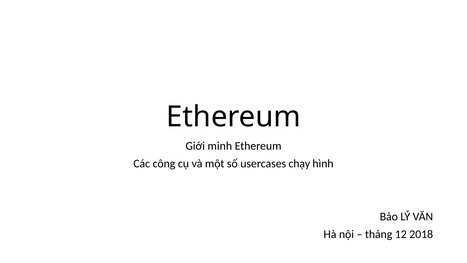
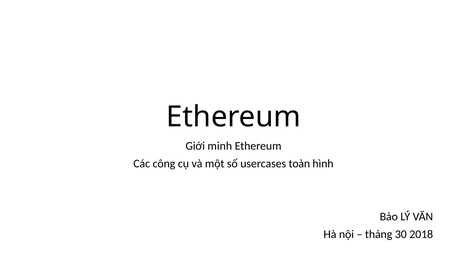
chạy: chạy -> toàn
12: 12 -> 30
